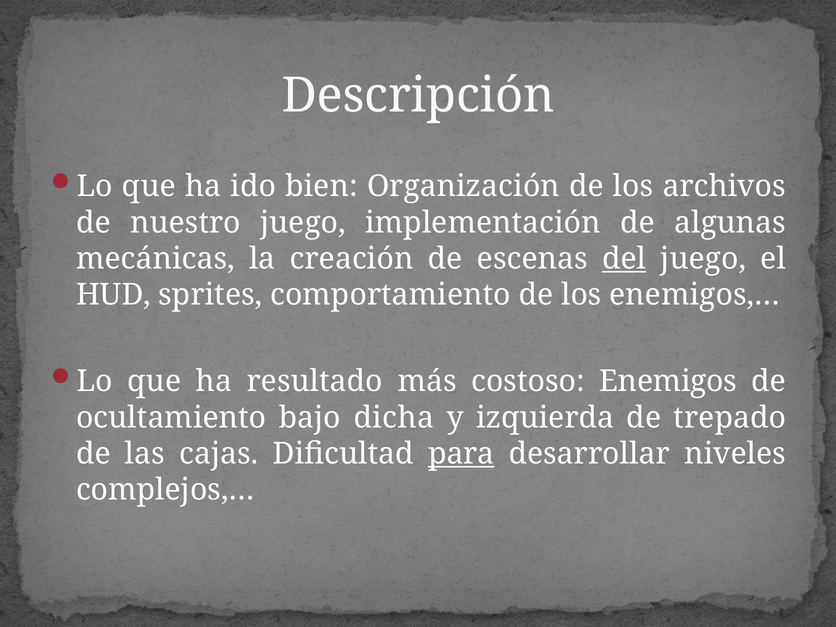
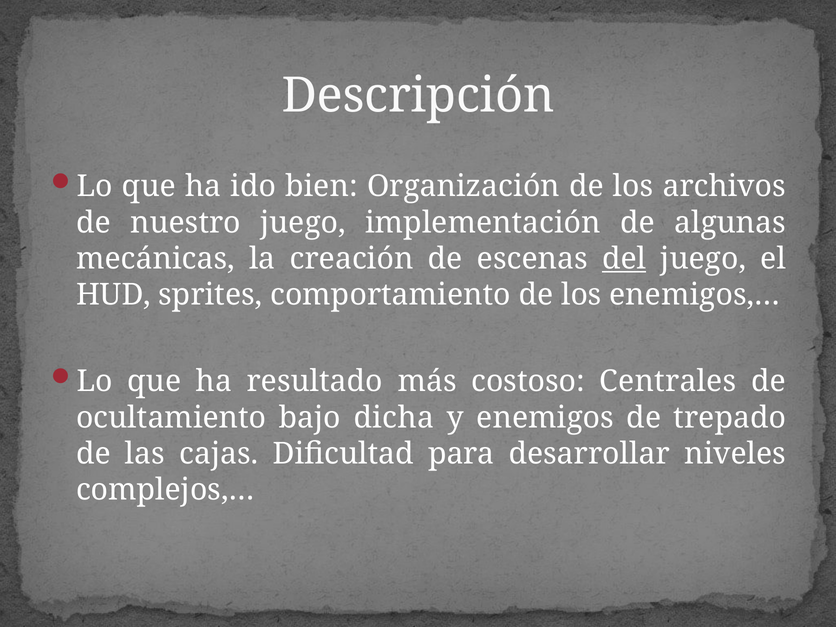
Enemigos: Enemigos -> Centrales
izquierda: izquierda -> enemigos
para underline: present -> none
